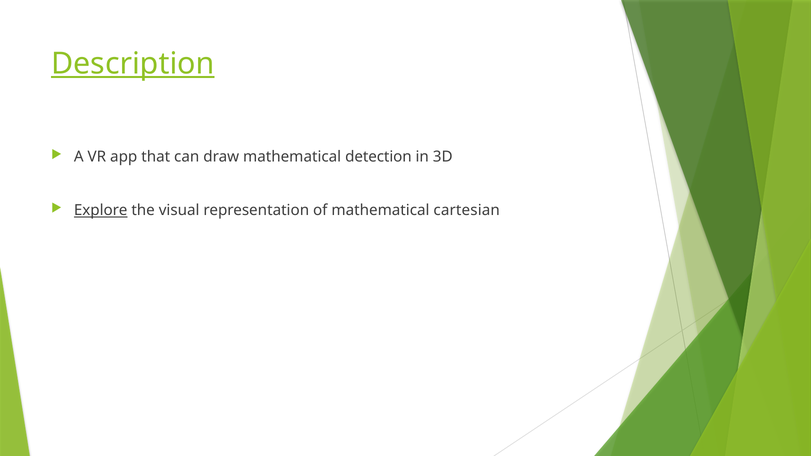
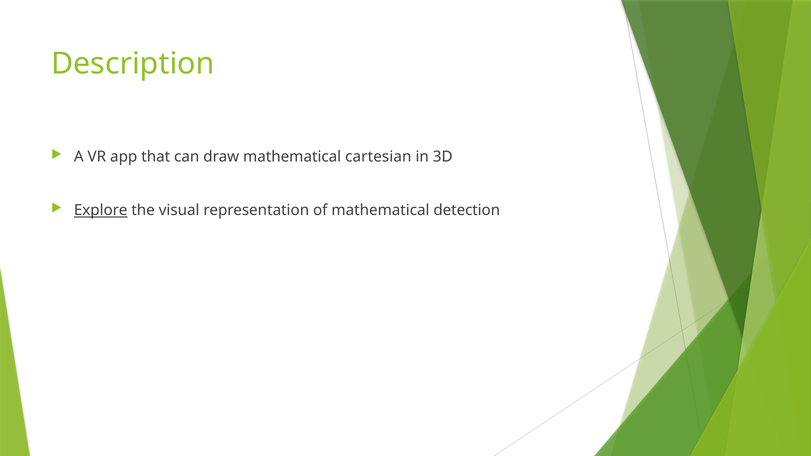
Description underline: present -> none
detection: detection -> cartesian
cartesian: cartesian -> detection
